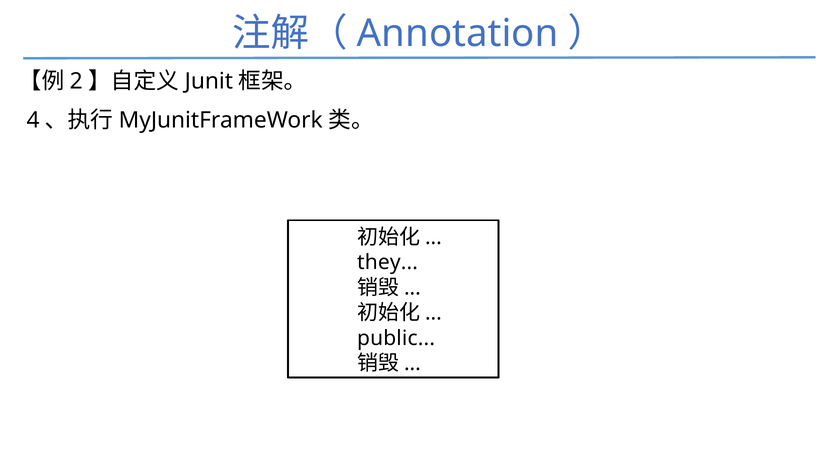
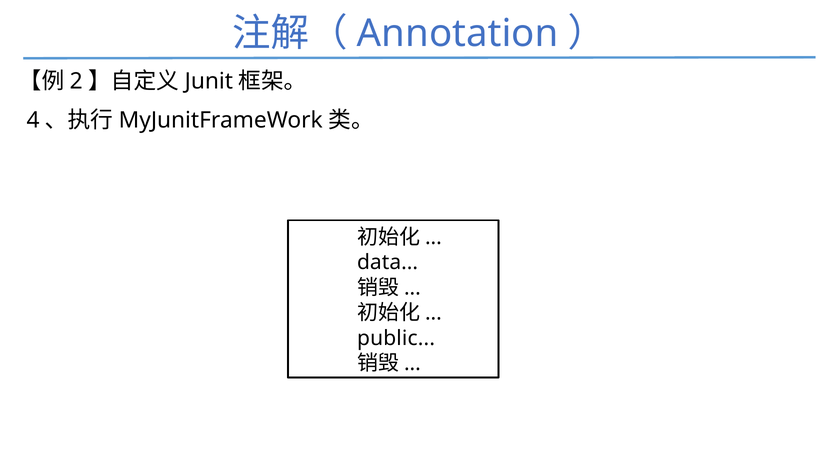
they: they -> data
